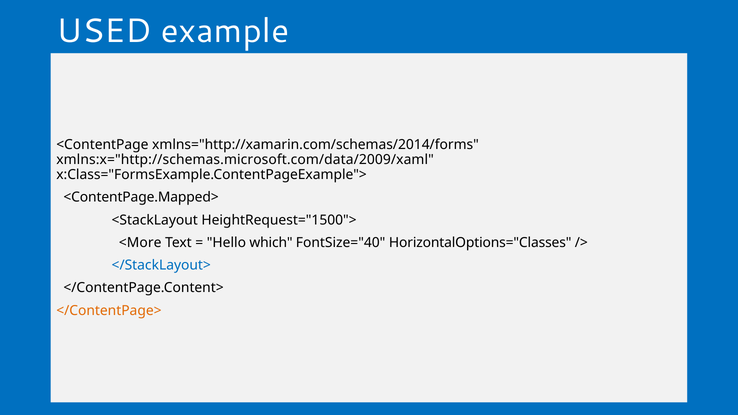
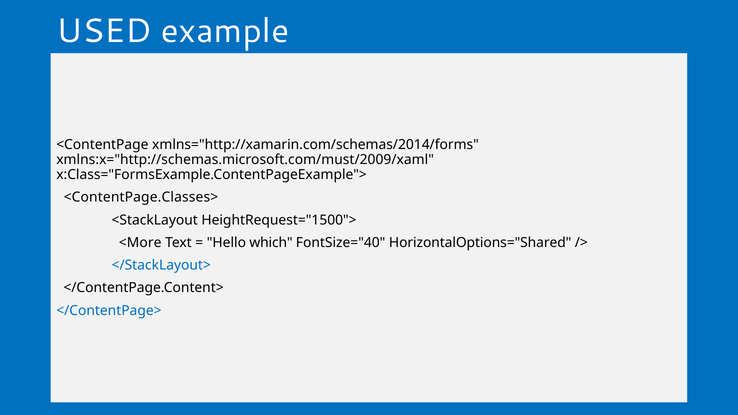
xmlns:x="http://schemas.microsoft.com/data/2009/xaml: xmlns:x="http://schemas.microsoft.com/data/2009/xaml -> xmlns:x="http://schemas.microsoft.com/must/2009/xaml
<ContentPage.Mapped>: <ContentPage.Mapped> -> <ContentPage.Classes>
HorizontalOptions="Classes: HorizontalOptions="Classes -> HorizontalOptions="Shared
</ContentPage> colour: orange -> blue
